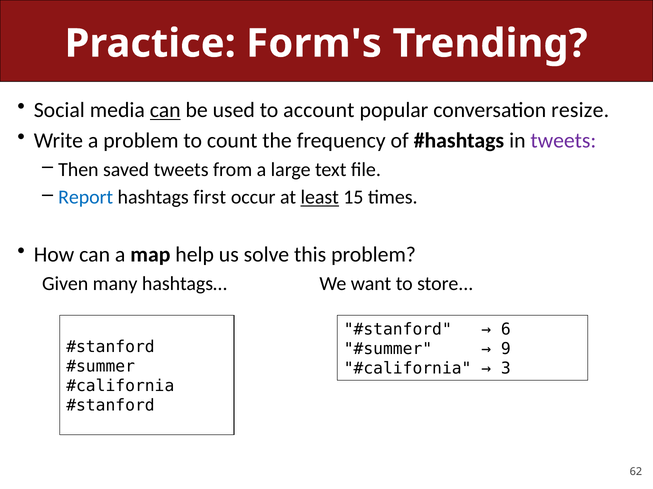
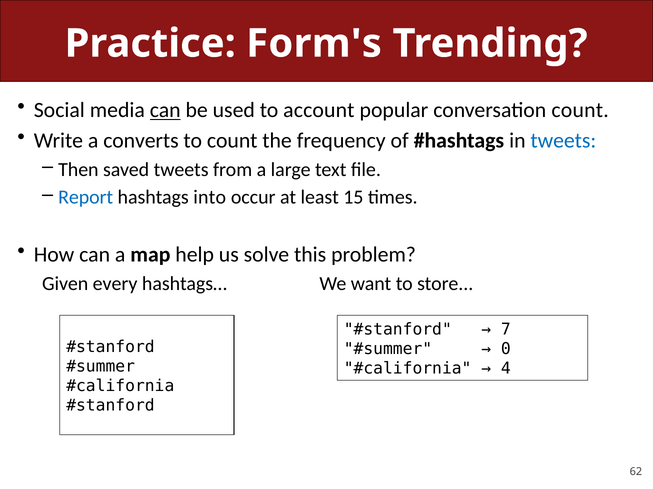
conversation resize: resize -> count
a problem: problem -> converts
tweets at (563, 141) colour: purple -> blue
first: first -> into
least underline: present -> none
many: many -> every
6: 6 -> 7
9: 9 -> 0
3: 3 -> 4
